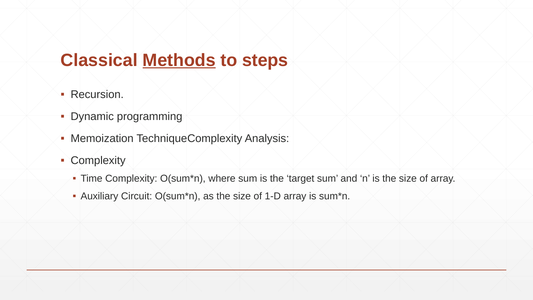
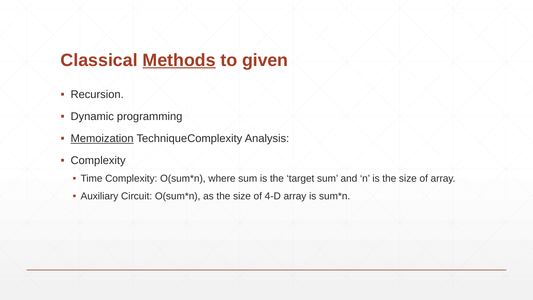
steps: steps -> given
Memoization underline: none -> present
1-D: 1-D -> 4-D
